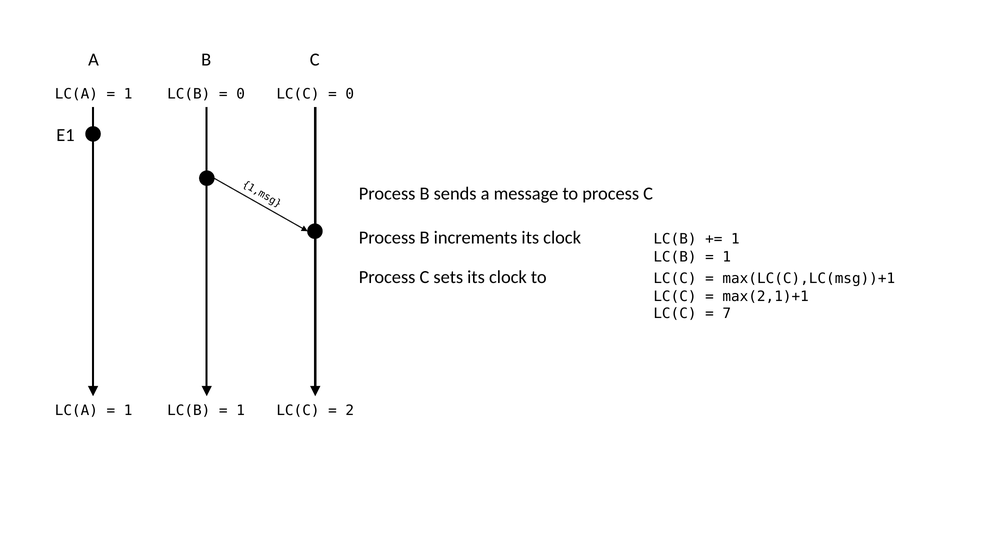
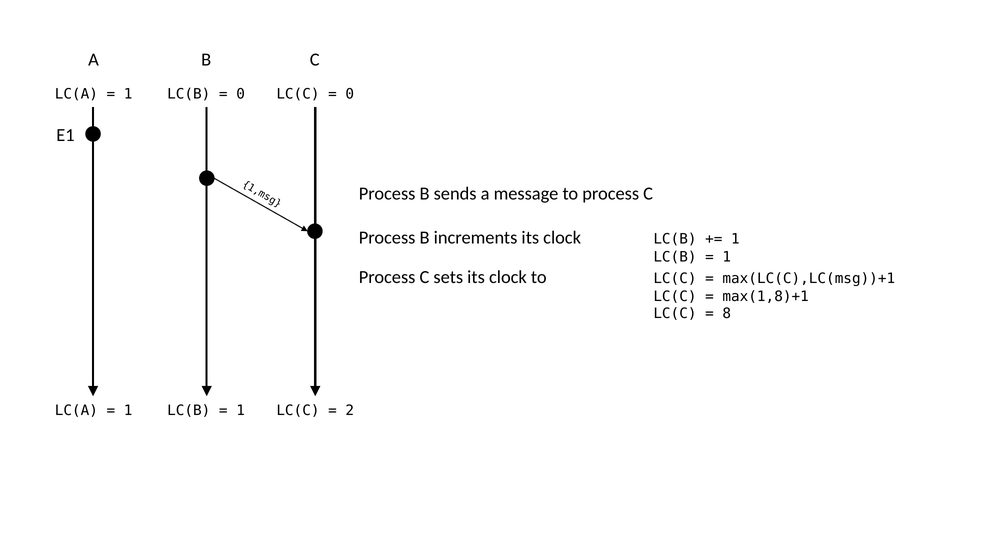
max(2,1)+1: max(2,1)+1 -> max(1,8)+1
7: 7 -> 8
